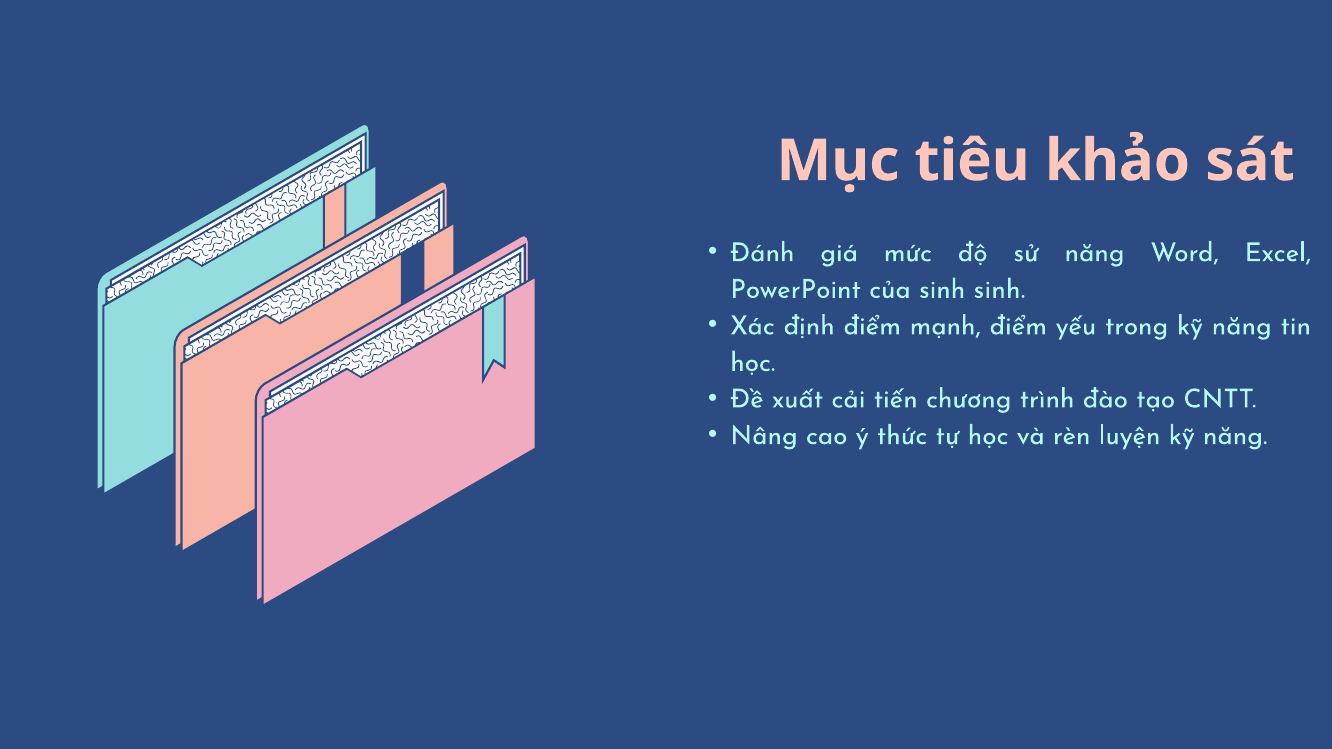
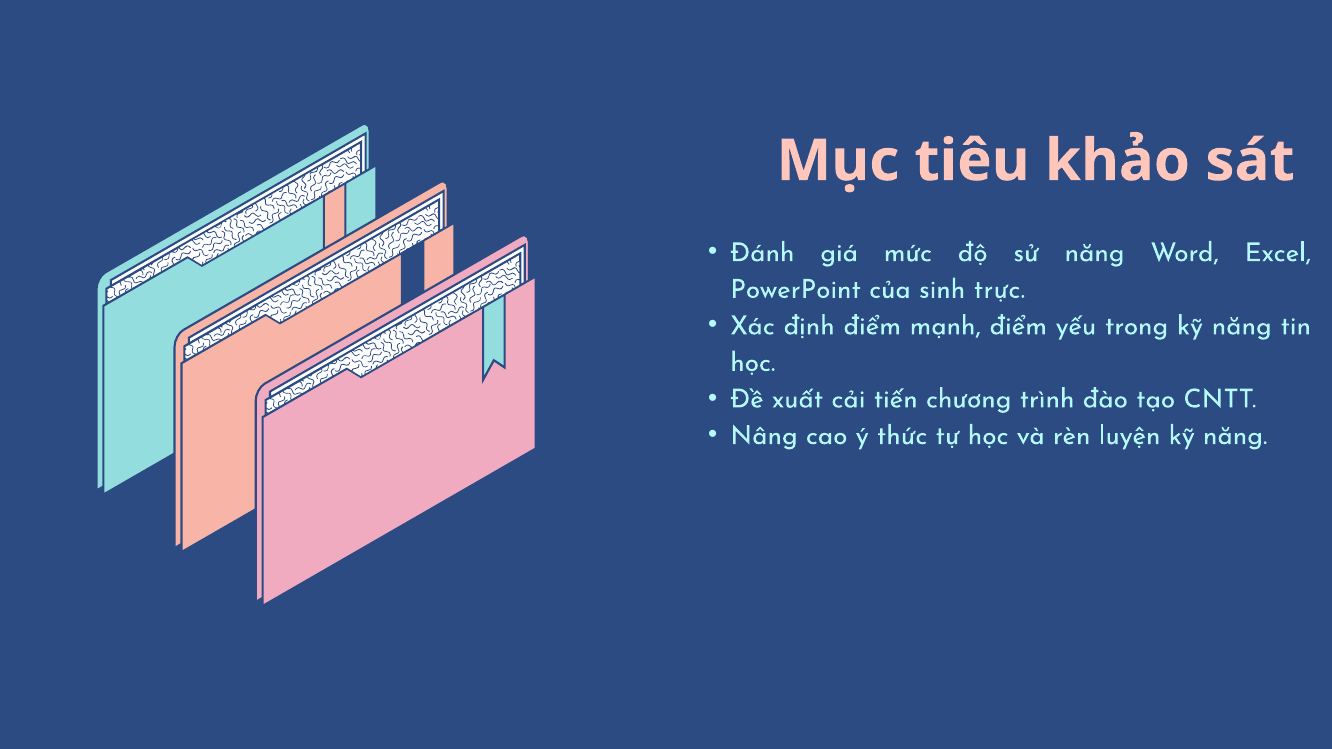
sinh sinh: sinh -> trực
